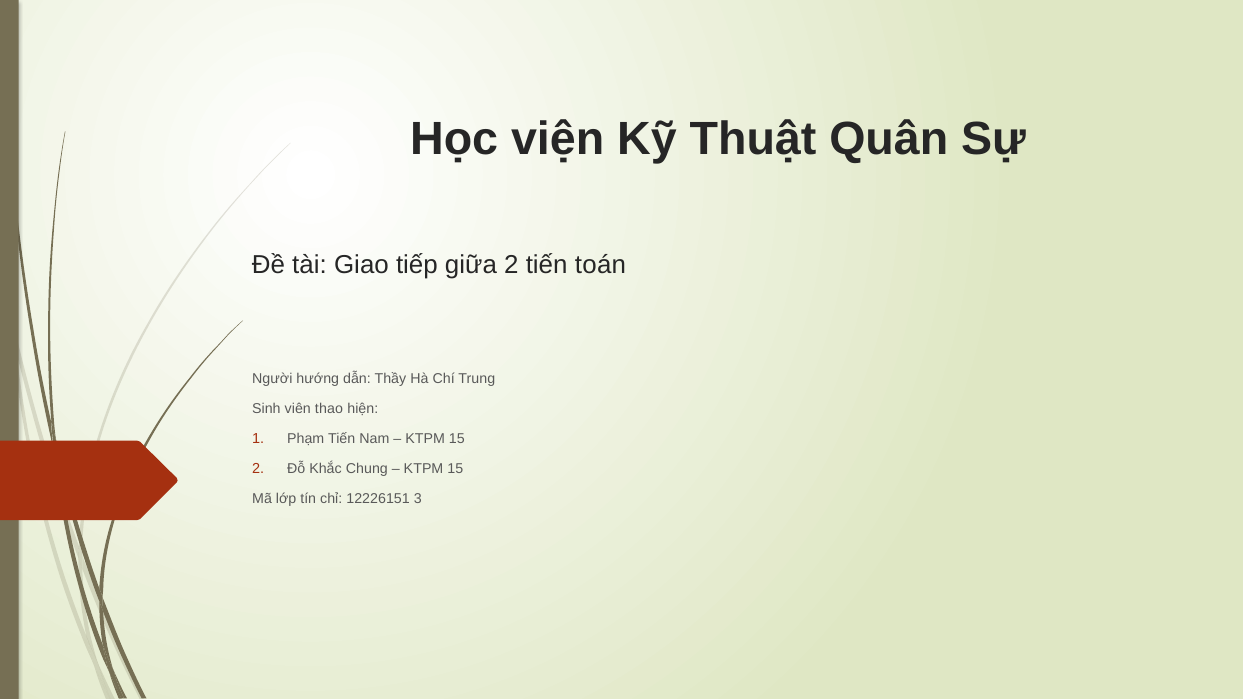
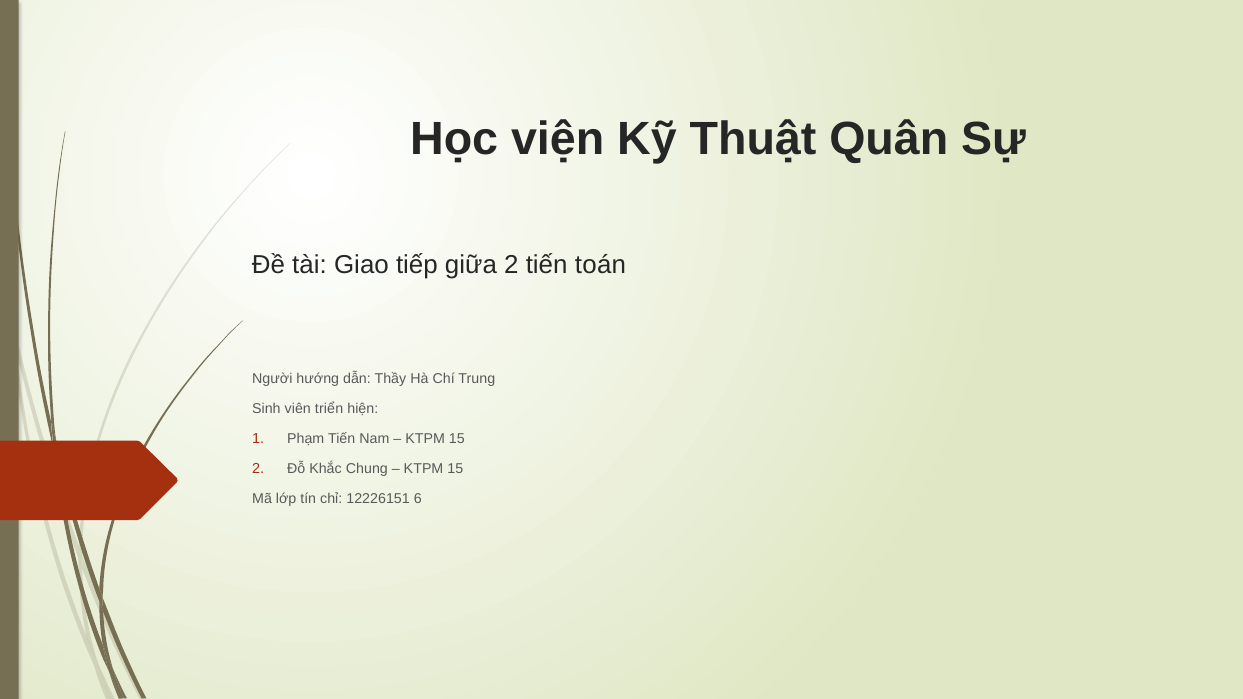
thao: thao -> triển
3: 3 -> 6
